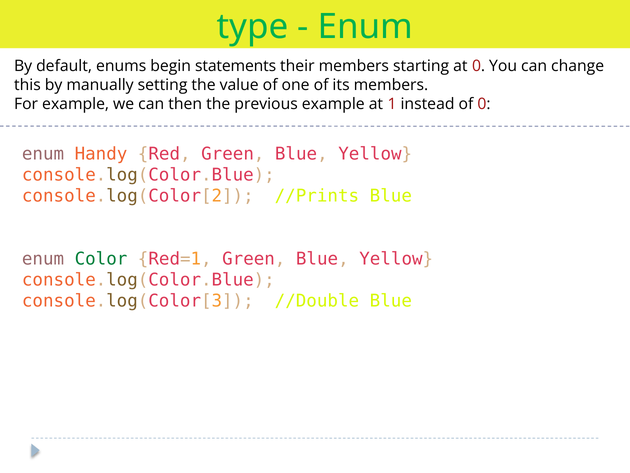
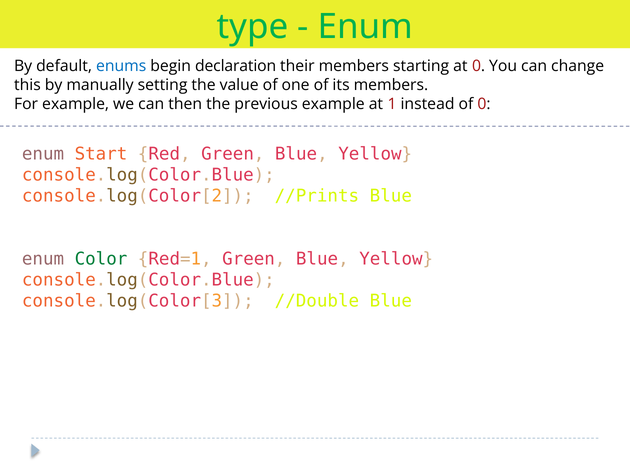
enums colour: black -> blue
statements: statements -> declaration
Handy: Handy -> Start
